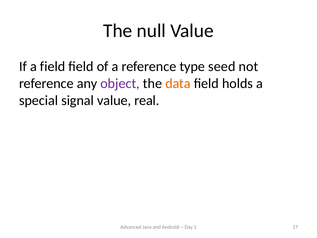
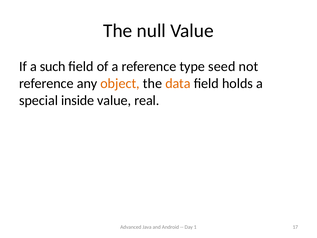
a field: field -> such
object colour: purple -> orange
signal: signal -> inside
